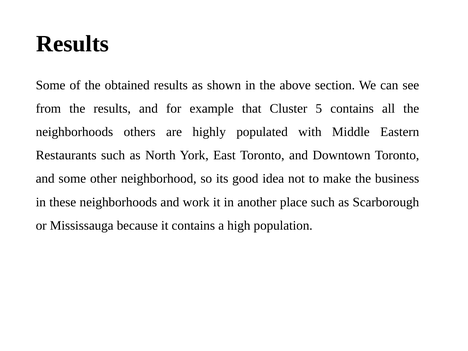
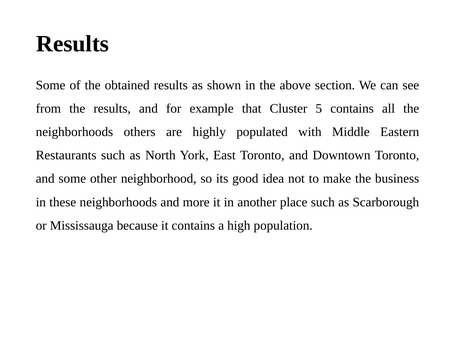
work: work -> more
